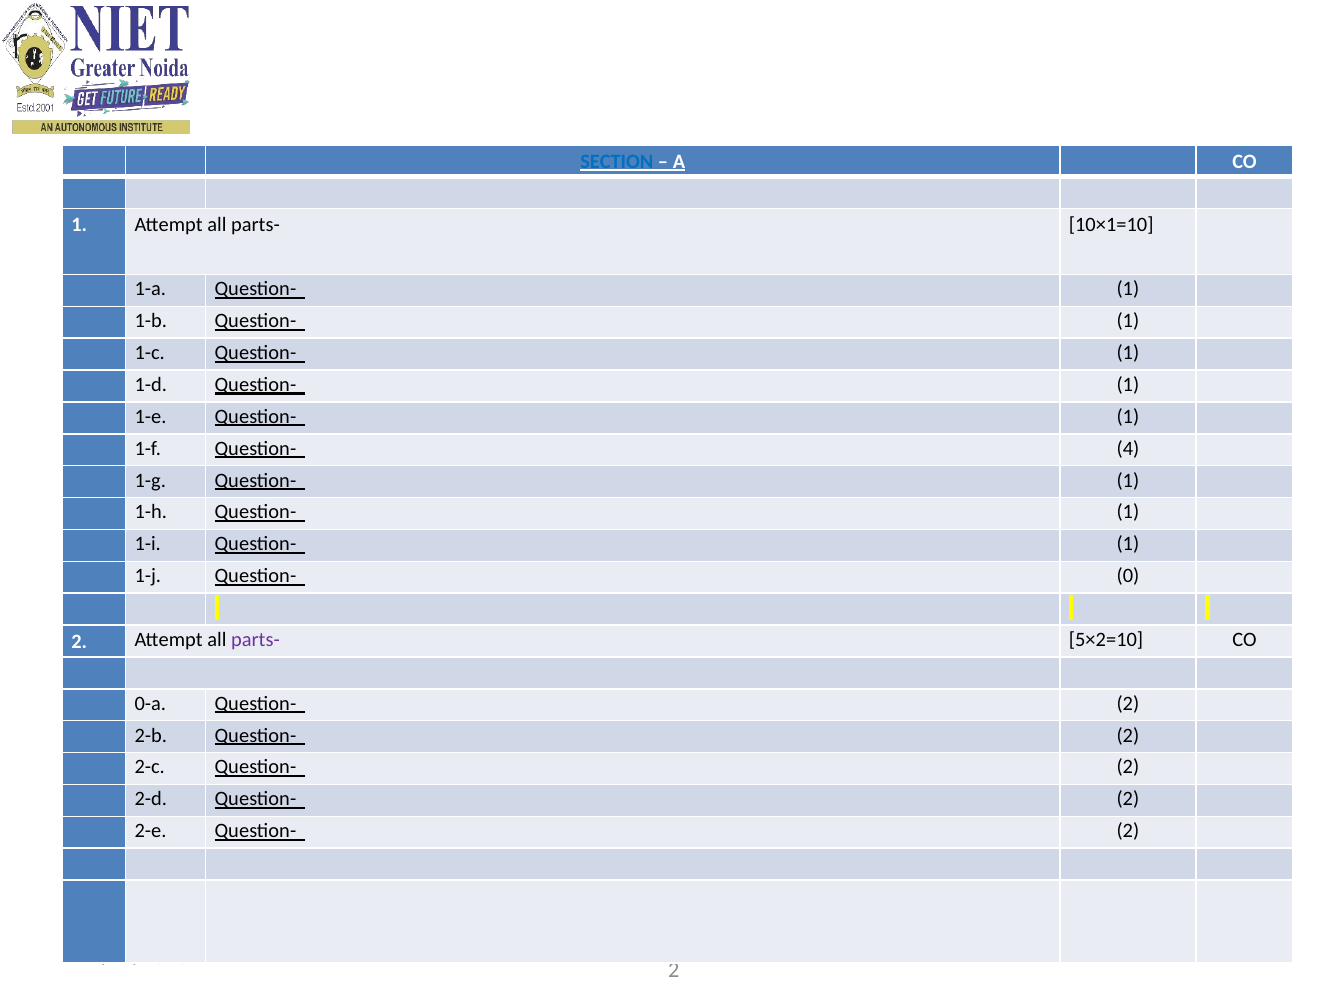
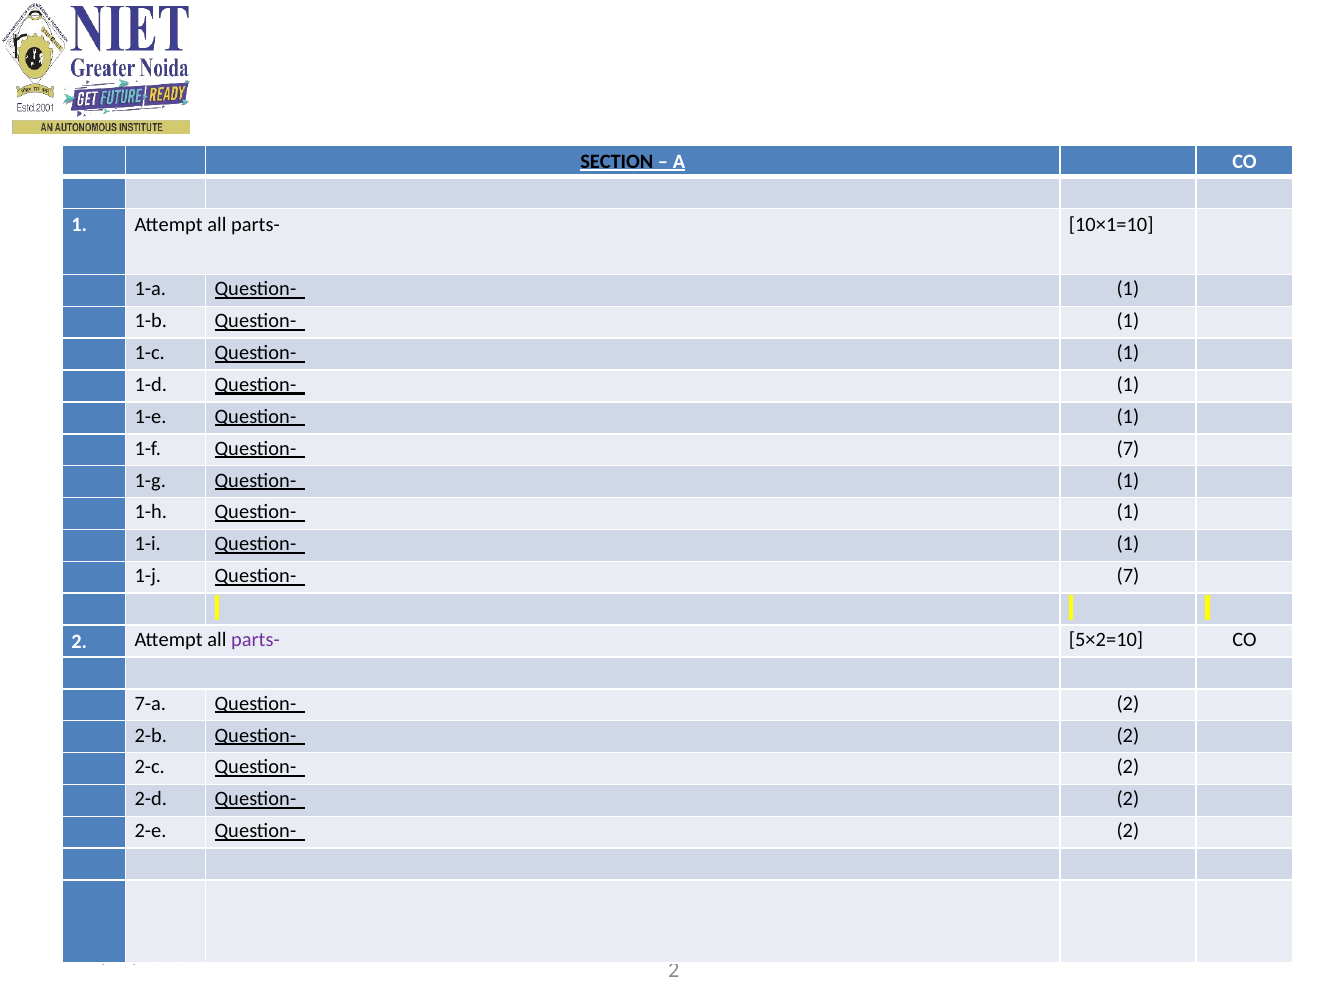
SECTION colour: blue -> black
1-f Question- 4: 4 -> 7
1-j Question- 0: 0 -> 7
0-a: 0-a -> 7-a
